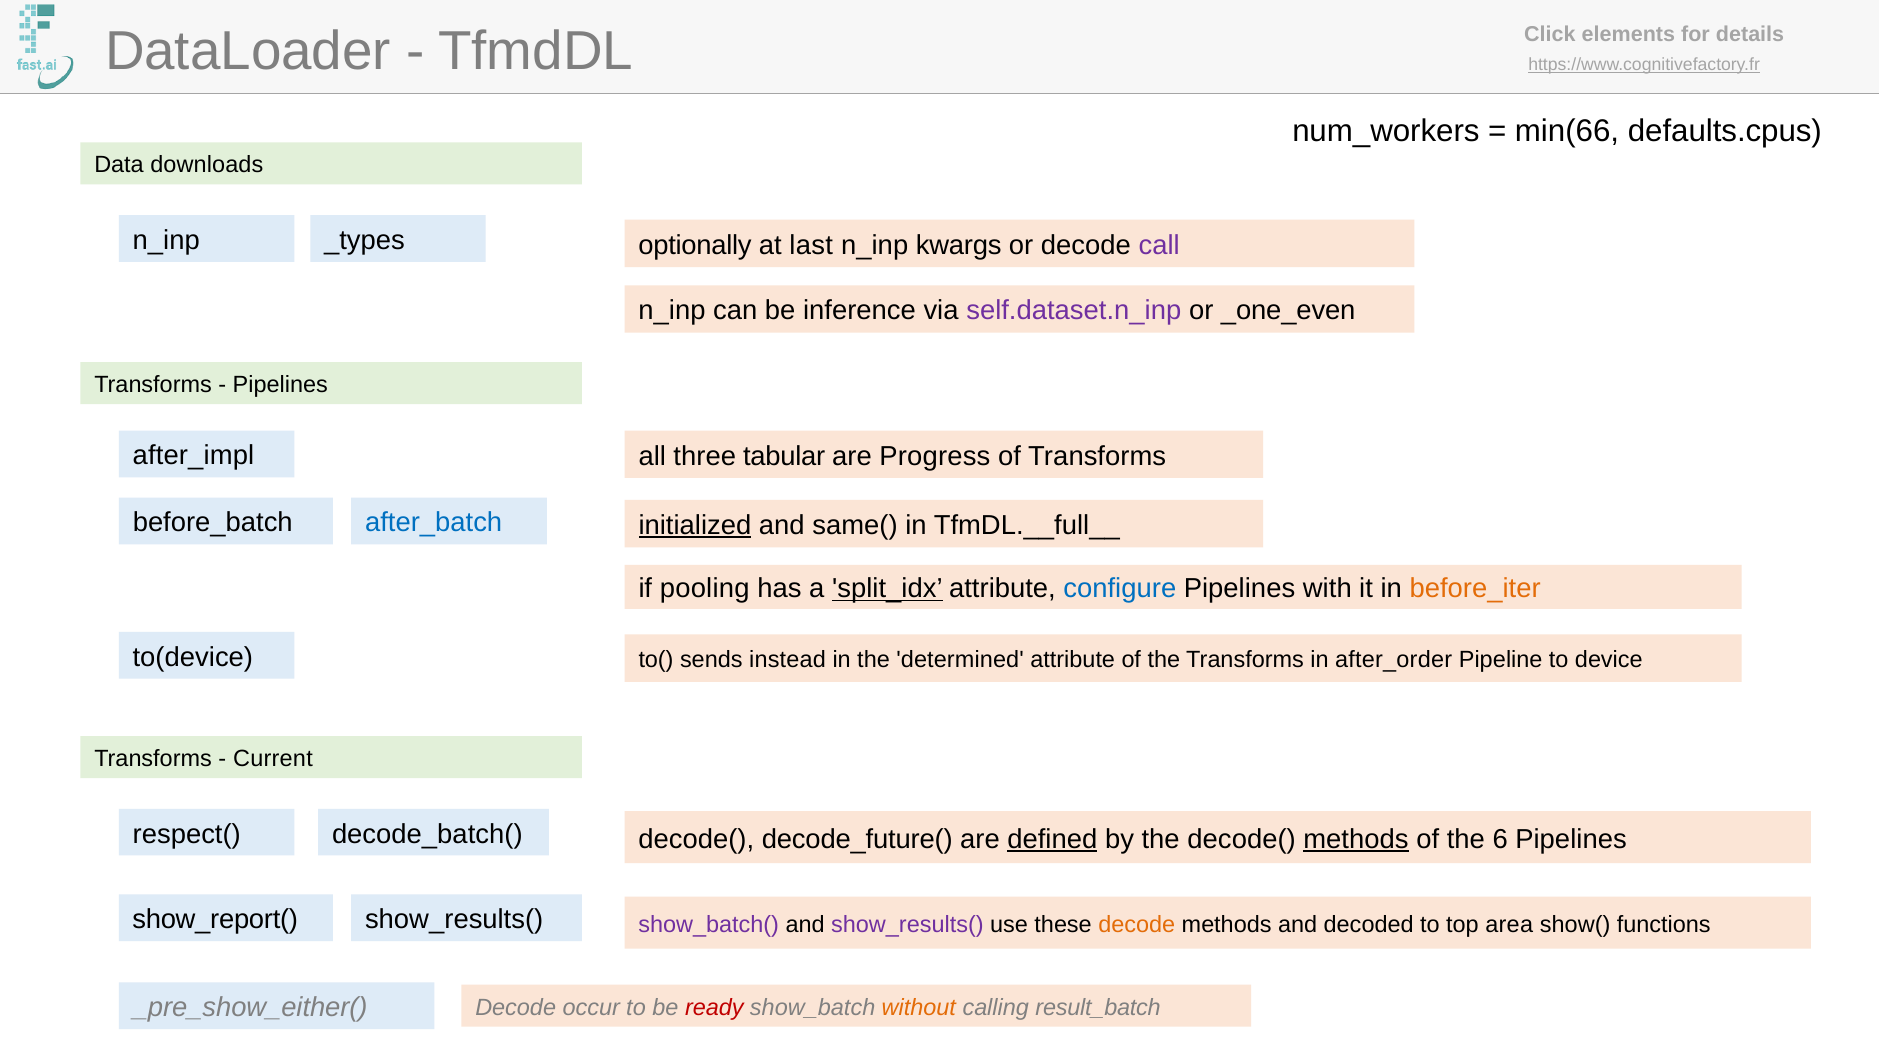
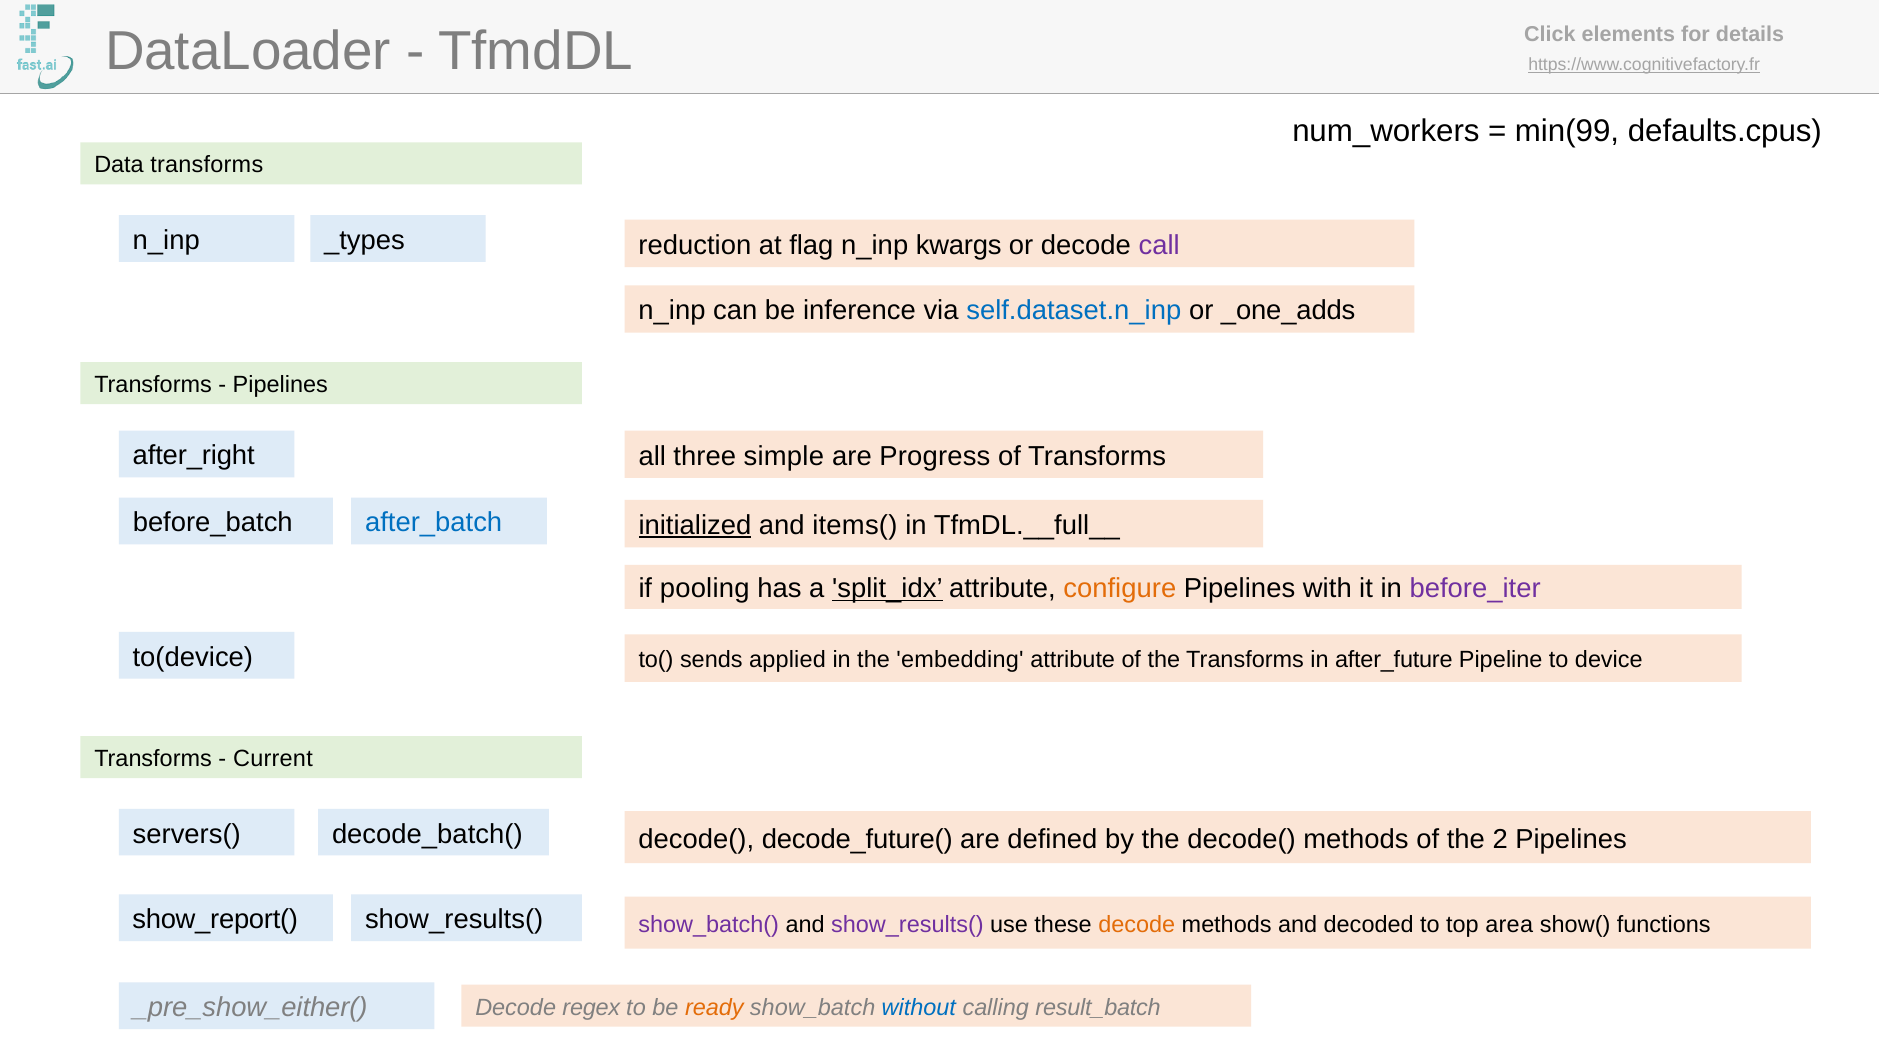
min(66: min(66 -> min(99
Data downloads: downloads -> transforms
optionally: optionally -> reduction
last: last -> flag
self.dataset.n_inp colour: purple -> blue
_one_even: _one_even -> _one_adds
after_impl: after_impl -> after_right
tabular: tabular -> simple
same(: same( -> items(
configure colour: blue -> orange
before_iter colour: orange -> purple
instead: instead -> applied
determined: determined -> embedding
after_order: after_order -> after_future
respect(: respect( -> servers(
defined underline: present -> none
methods at (1356, 839) underline: present -> none
6: 6 -> 2
occur: occur -> regex
ready colour: red -> orange
without colour: orange -> blue
